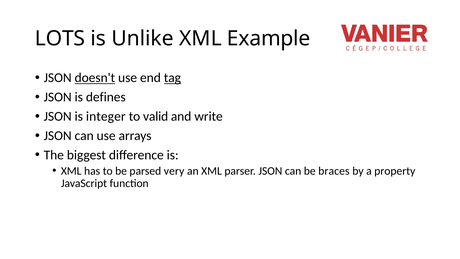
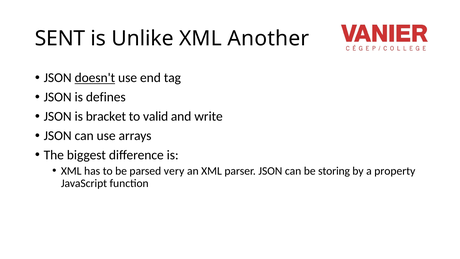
LOTS: LOTS -> SENT
Example: Example -> Another
tag underline: present -> none
integer: integer -> bracket
braces: braces -> storing
